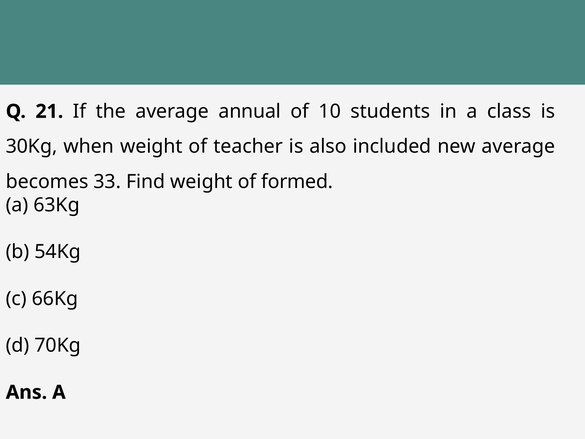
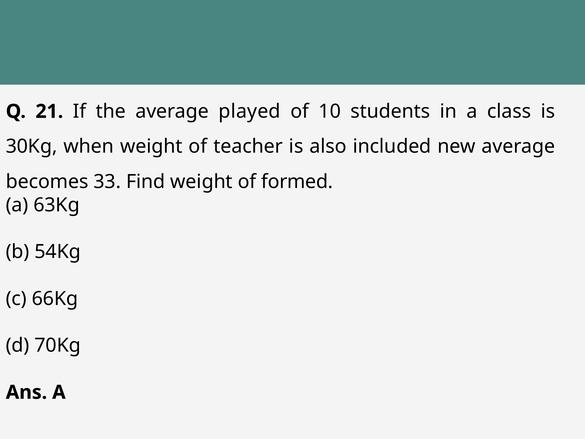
annual: annual -> played
